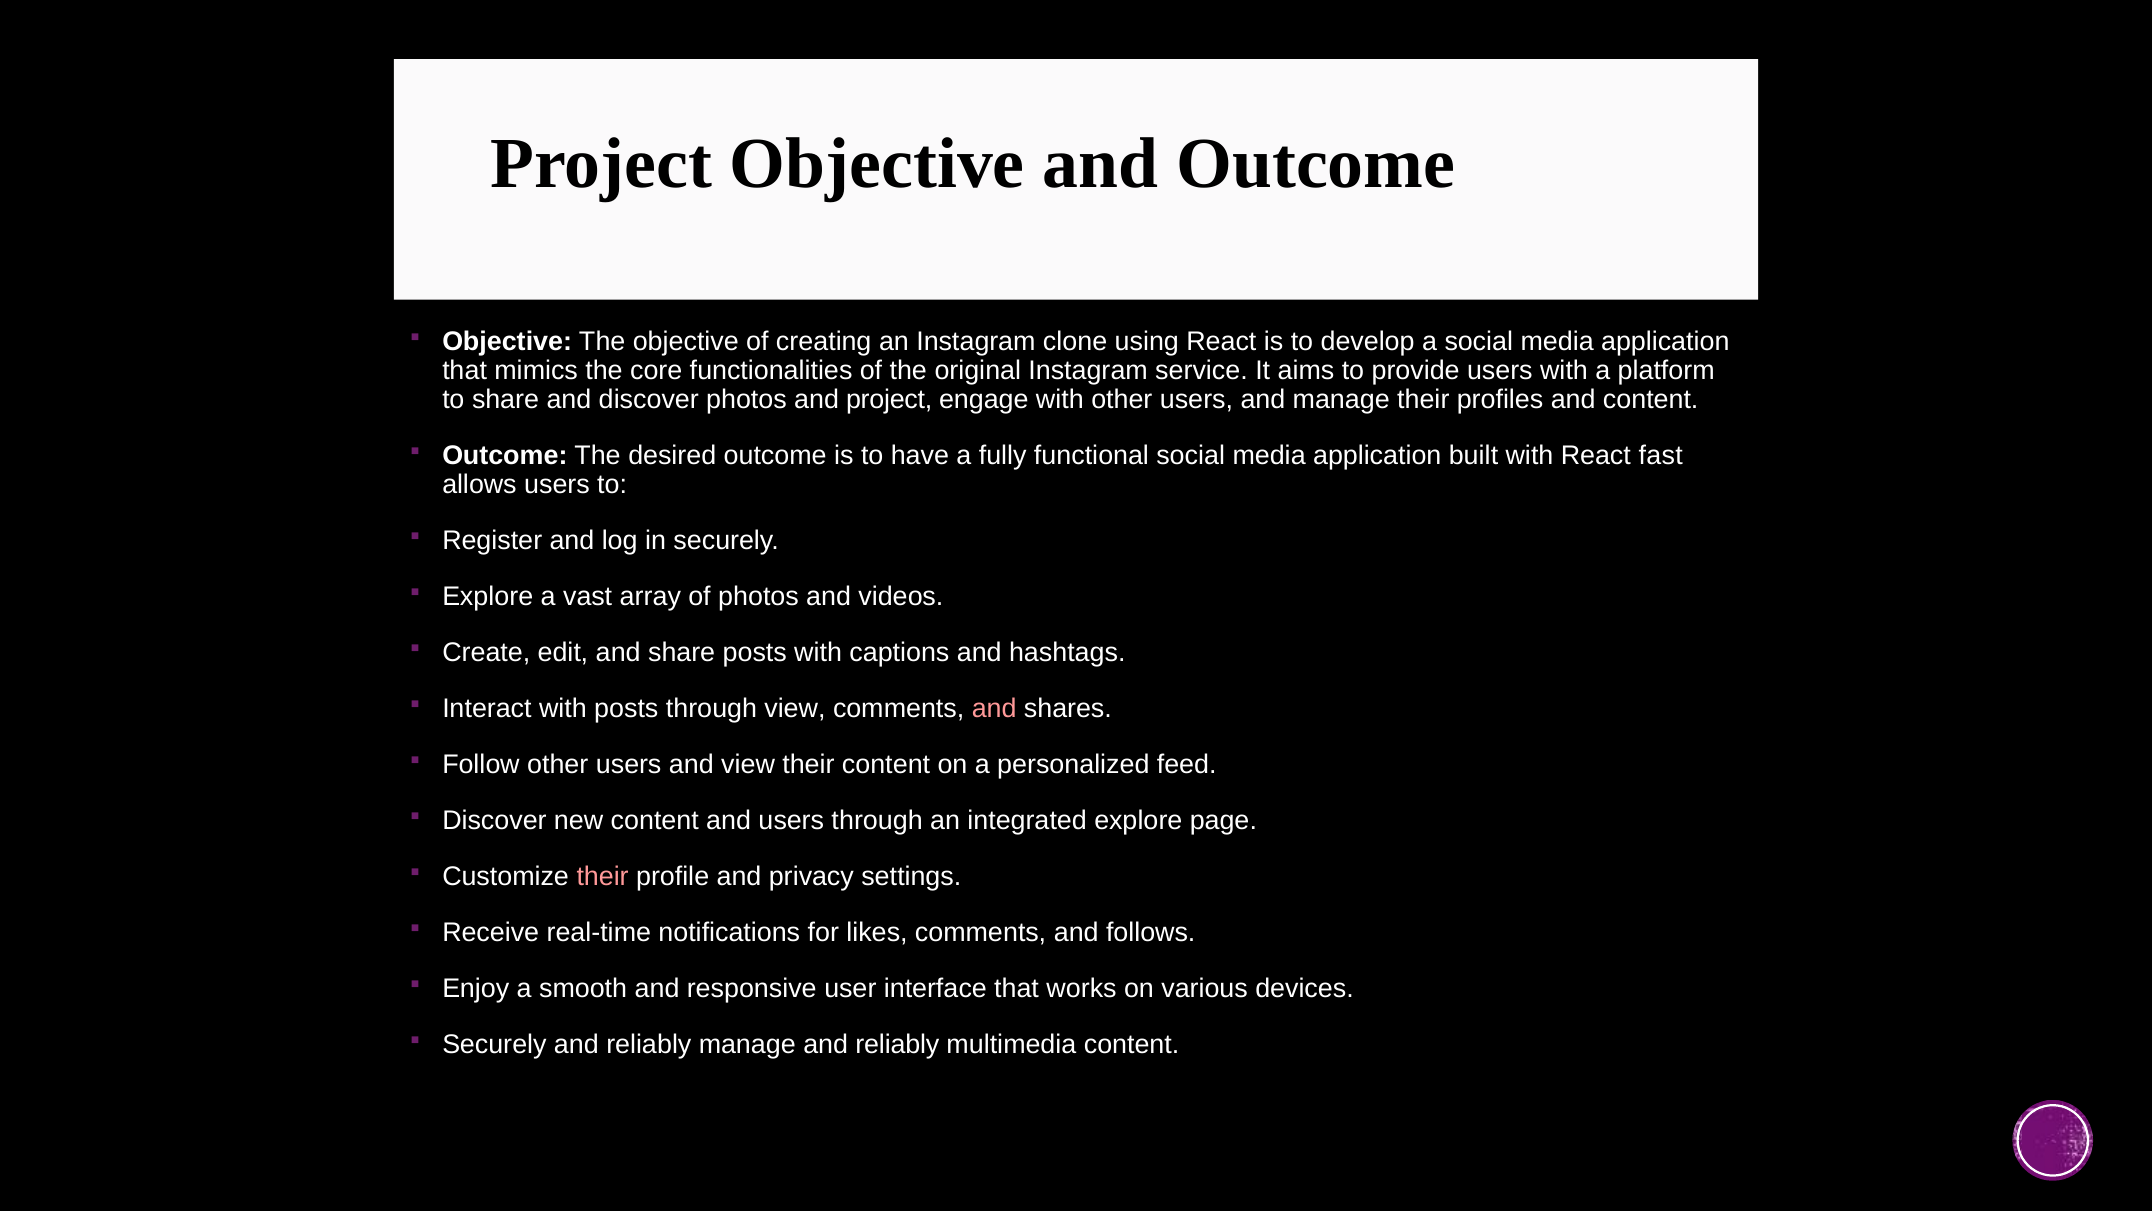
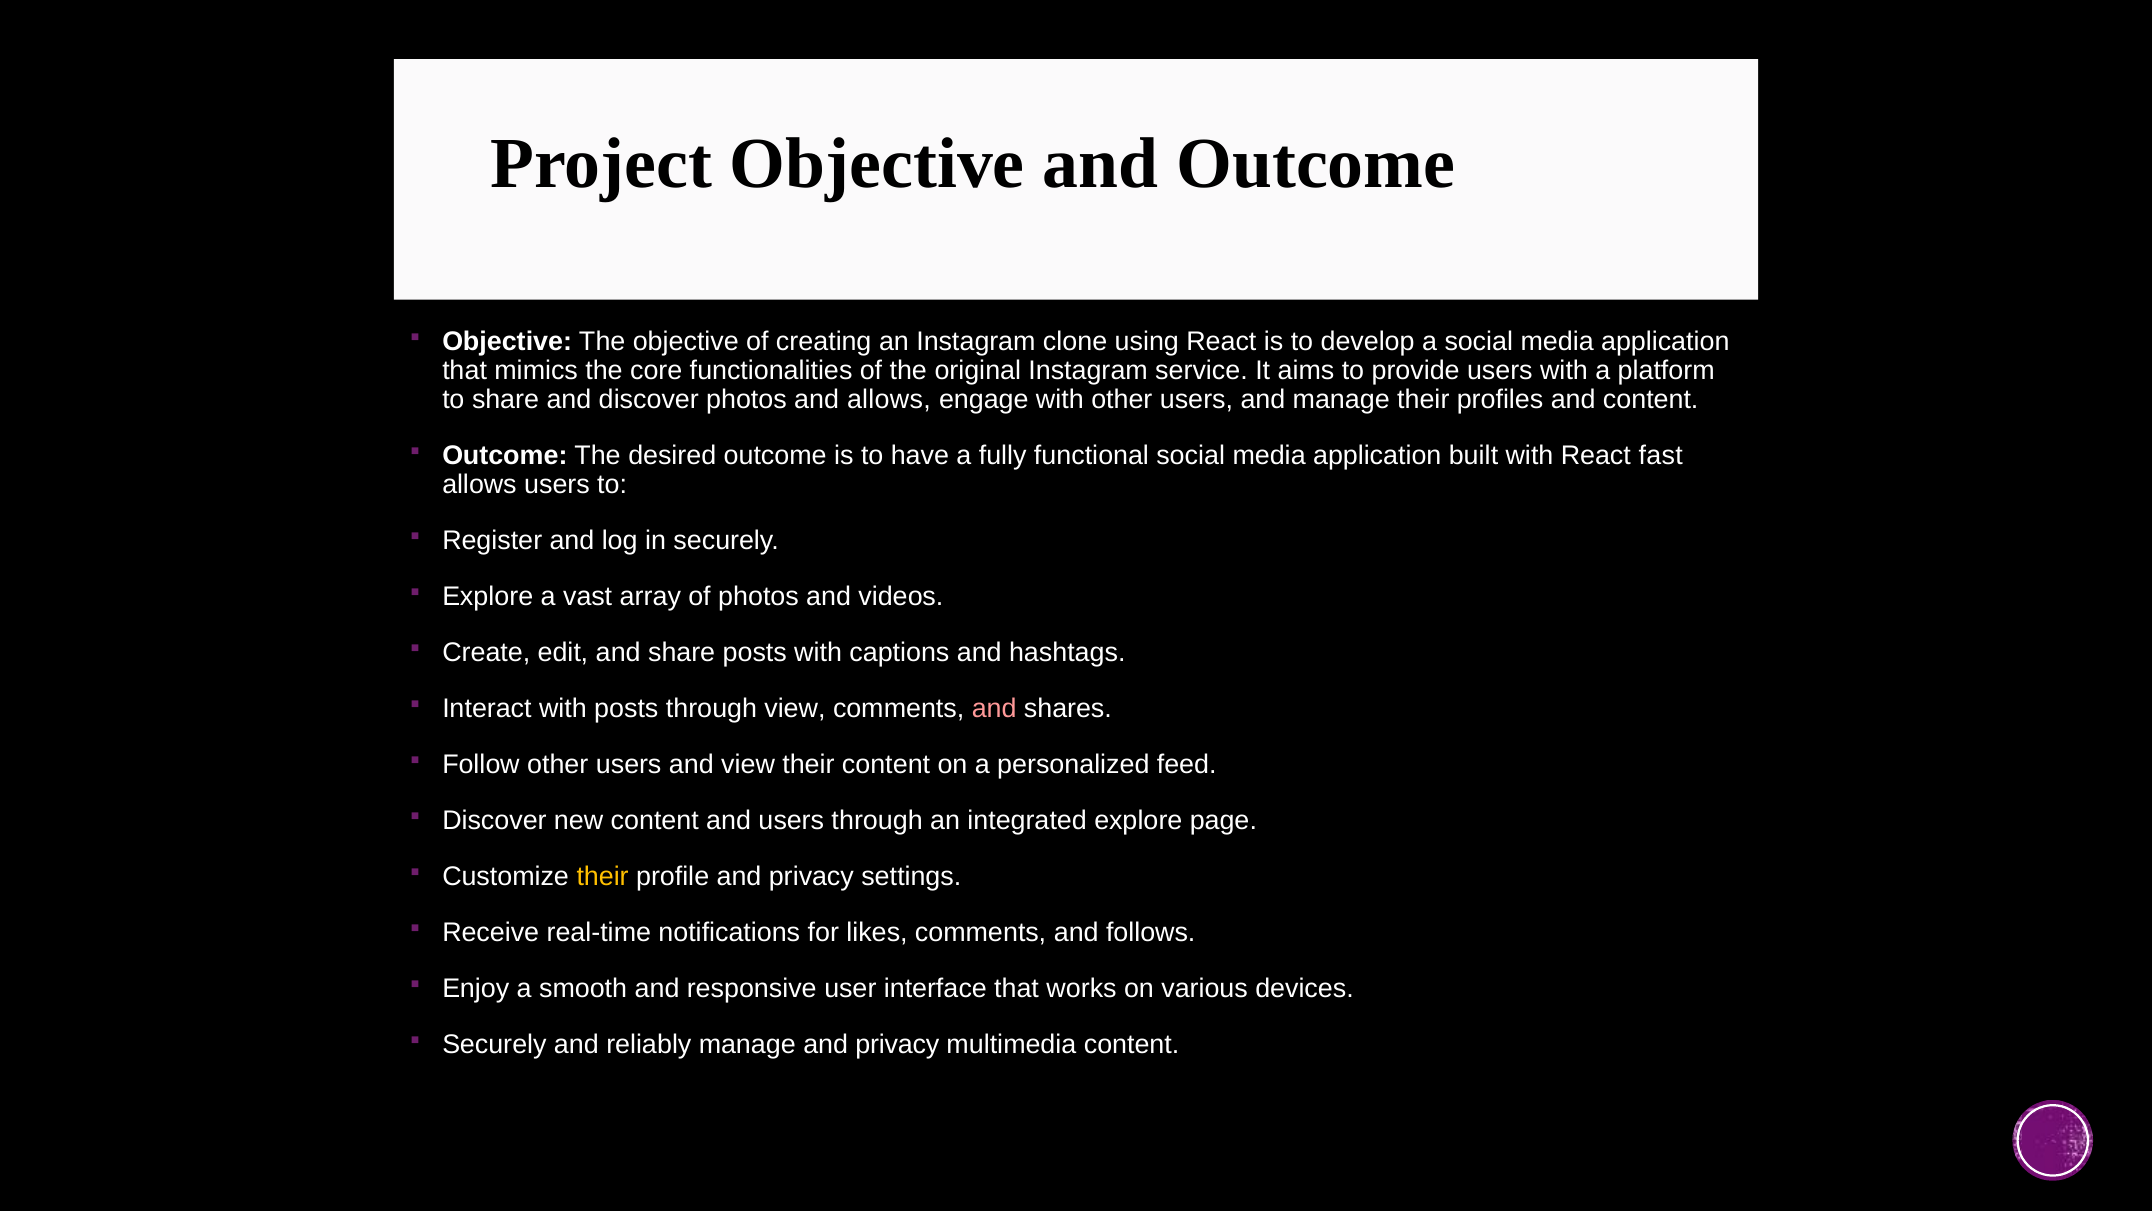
and project: project -> allows
their at (603, 876) colour: pink -> yellow
manage and reliably: reliably -> privacy
